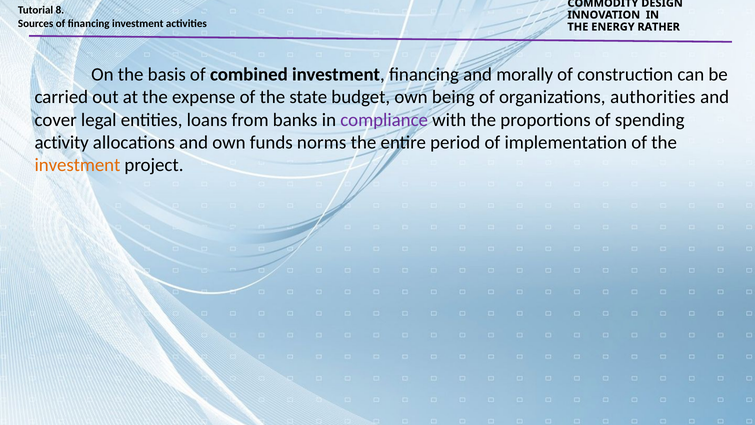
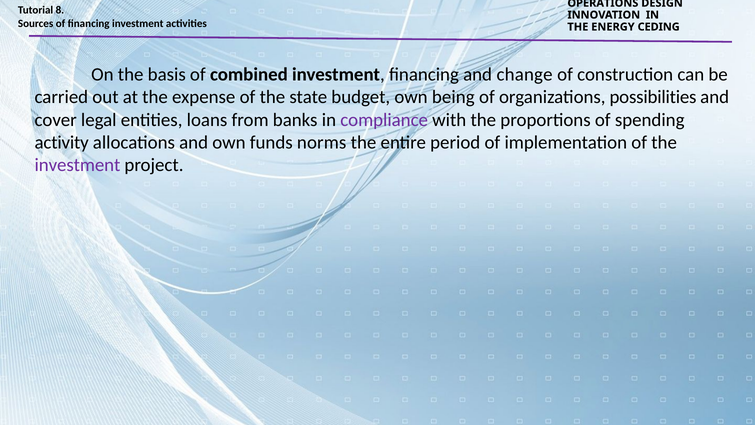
COMMODITY: COMMODITY -> OPERATIONS
RATHER: RATHER -> CEDING
morally: morally -> change
authorities: authorities -> possibilities
investment at (77, 165) colour: orange -> purple
